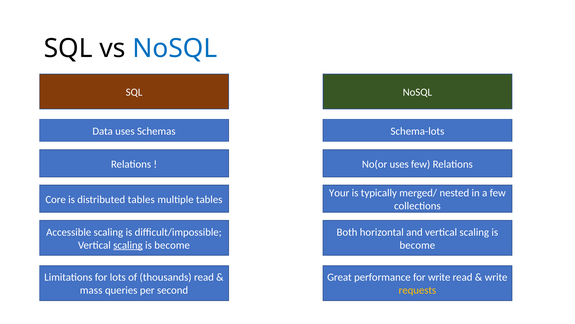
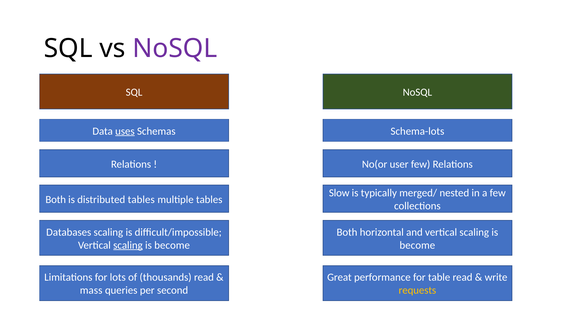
NoSQL at (175, 48) colour: blue -> purple
uses at (125, 131) underline: none -> present
No(or uses: uses -> user
Your: Your -> Slow
Core at (56, 199): Core -> Both
Accessible: Accessible -> Databases
for write: write -> table
